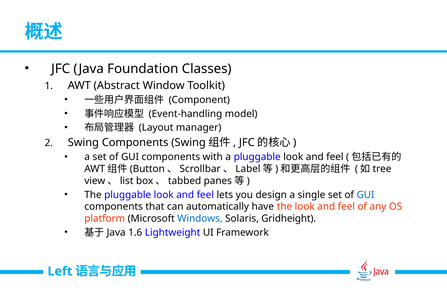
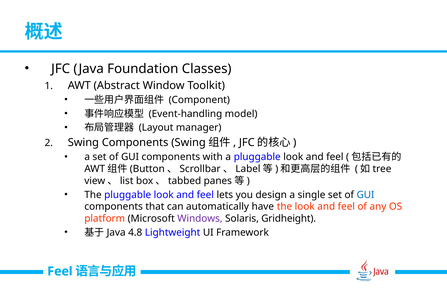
Windows colour: blue -> purple
1.6: 1.6 -> 4.8
Left at (60, 271): Left -> Feel
